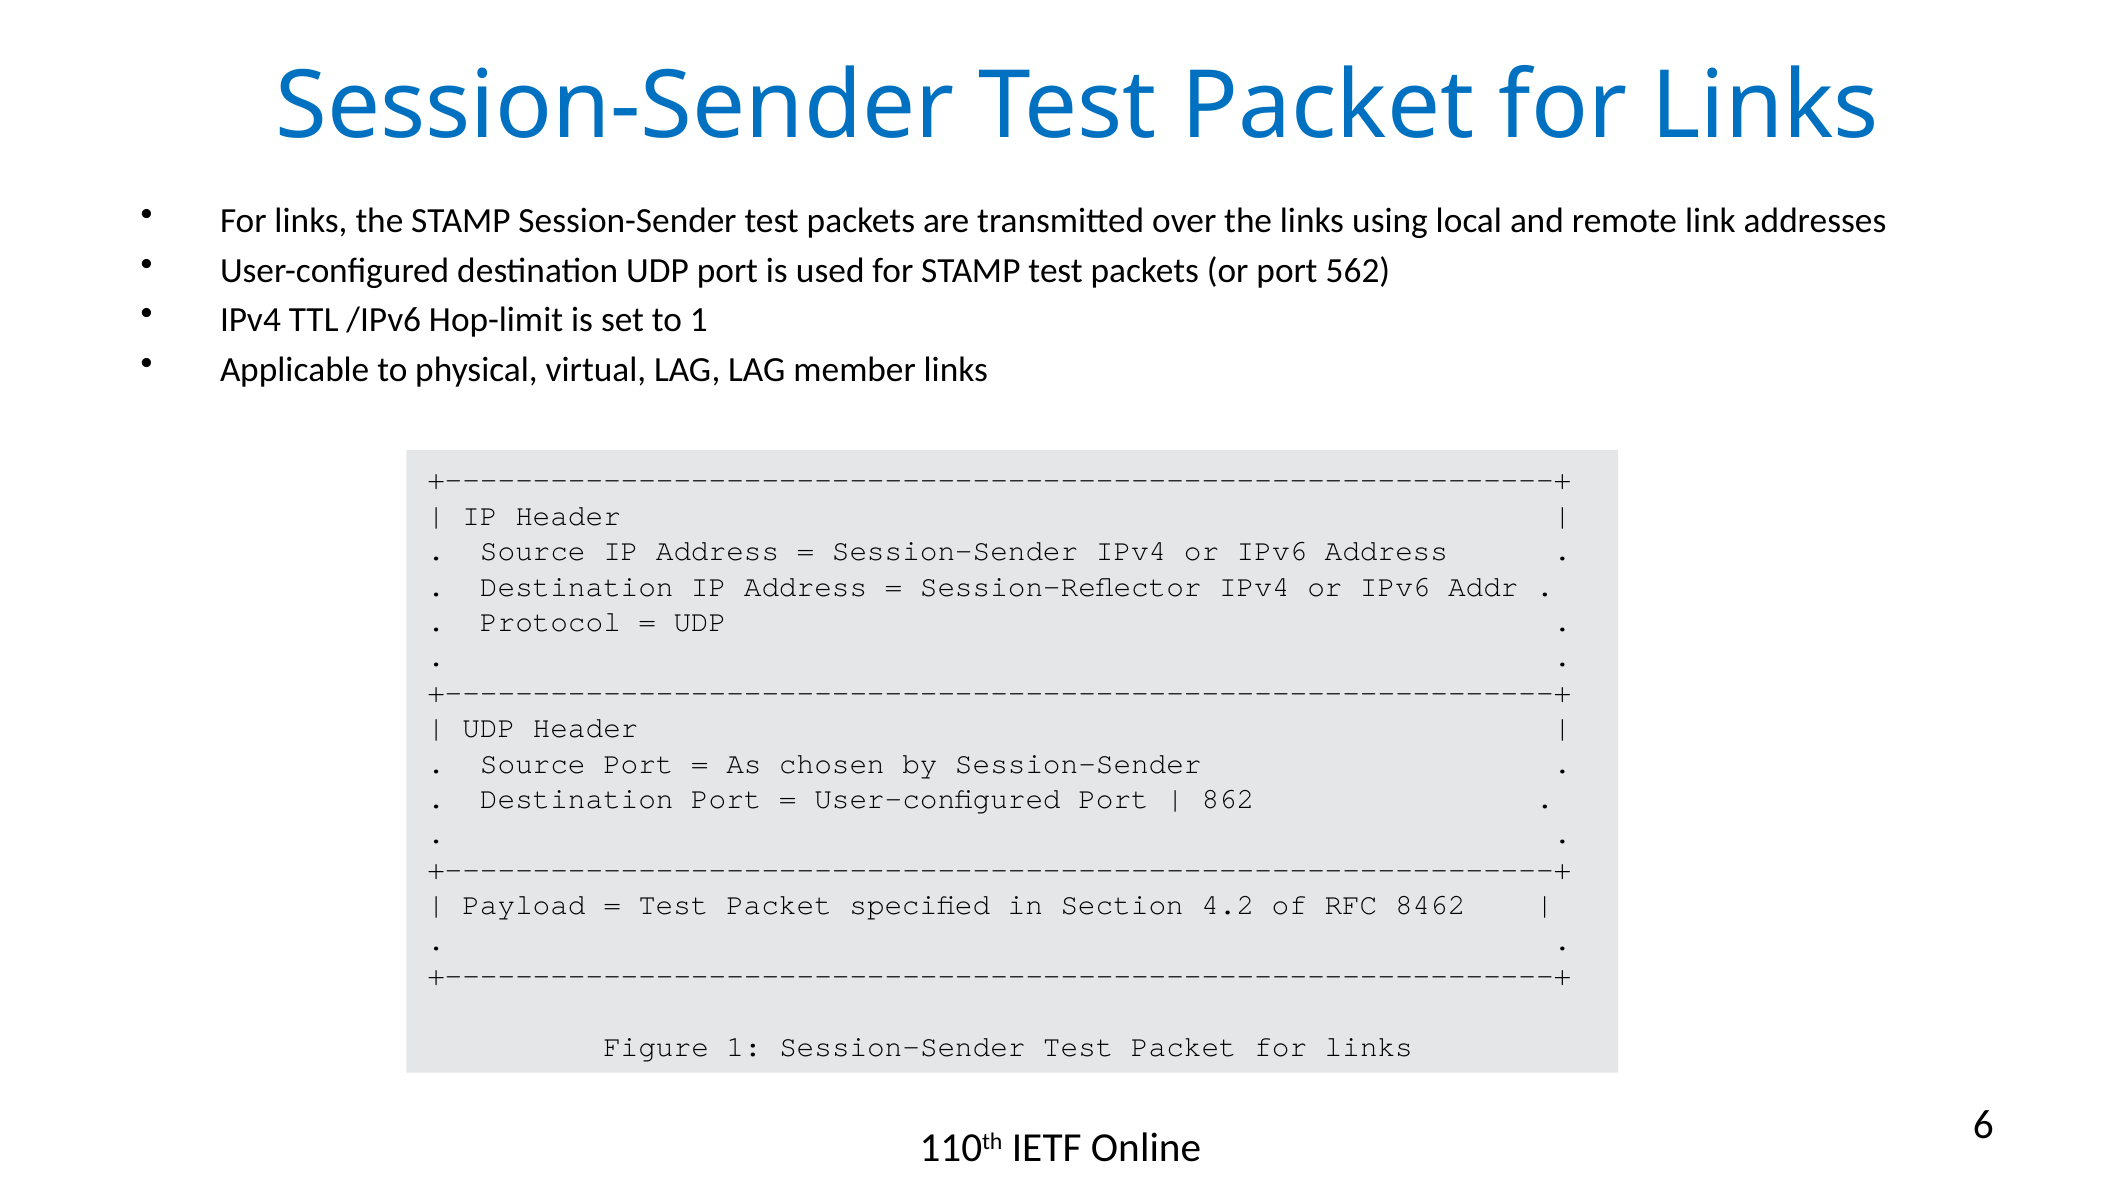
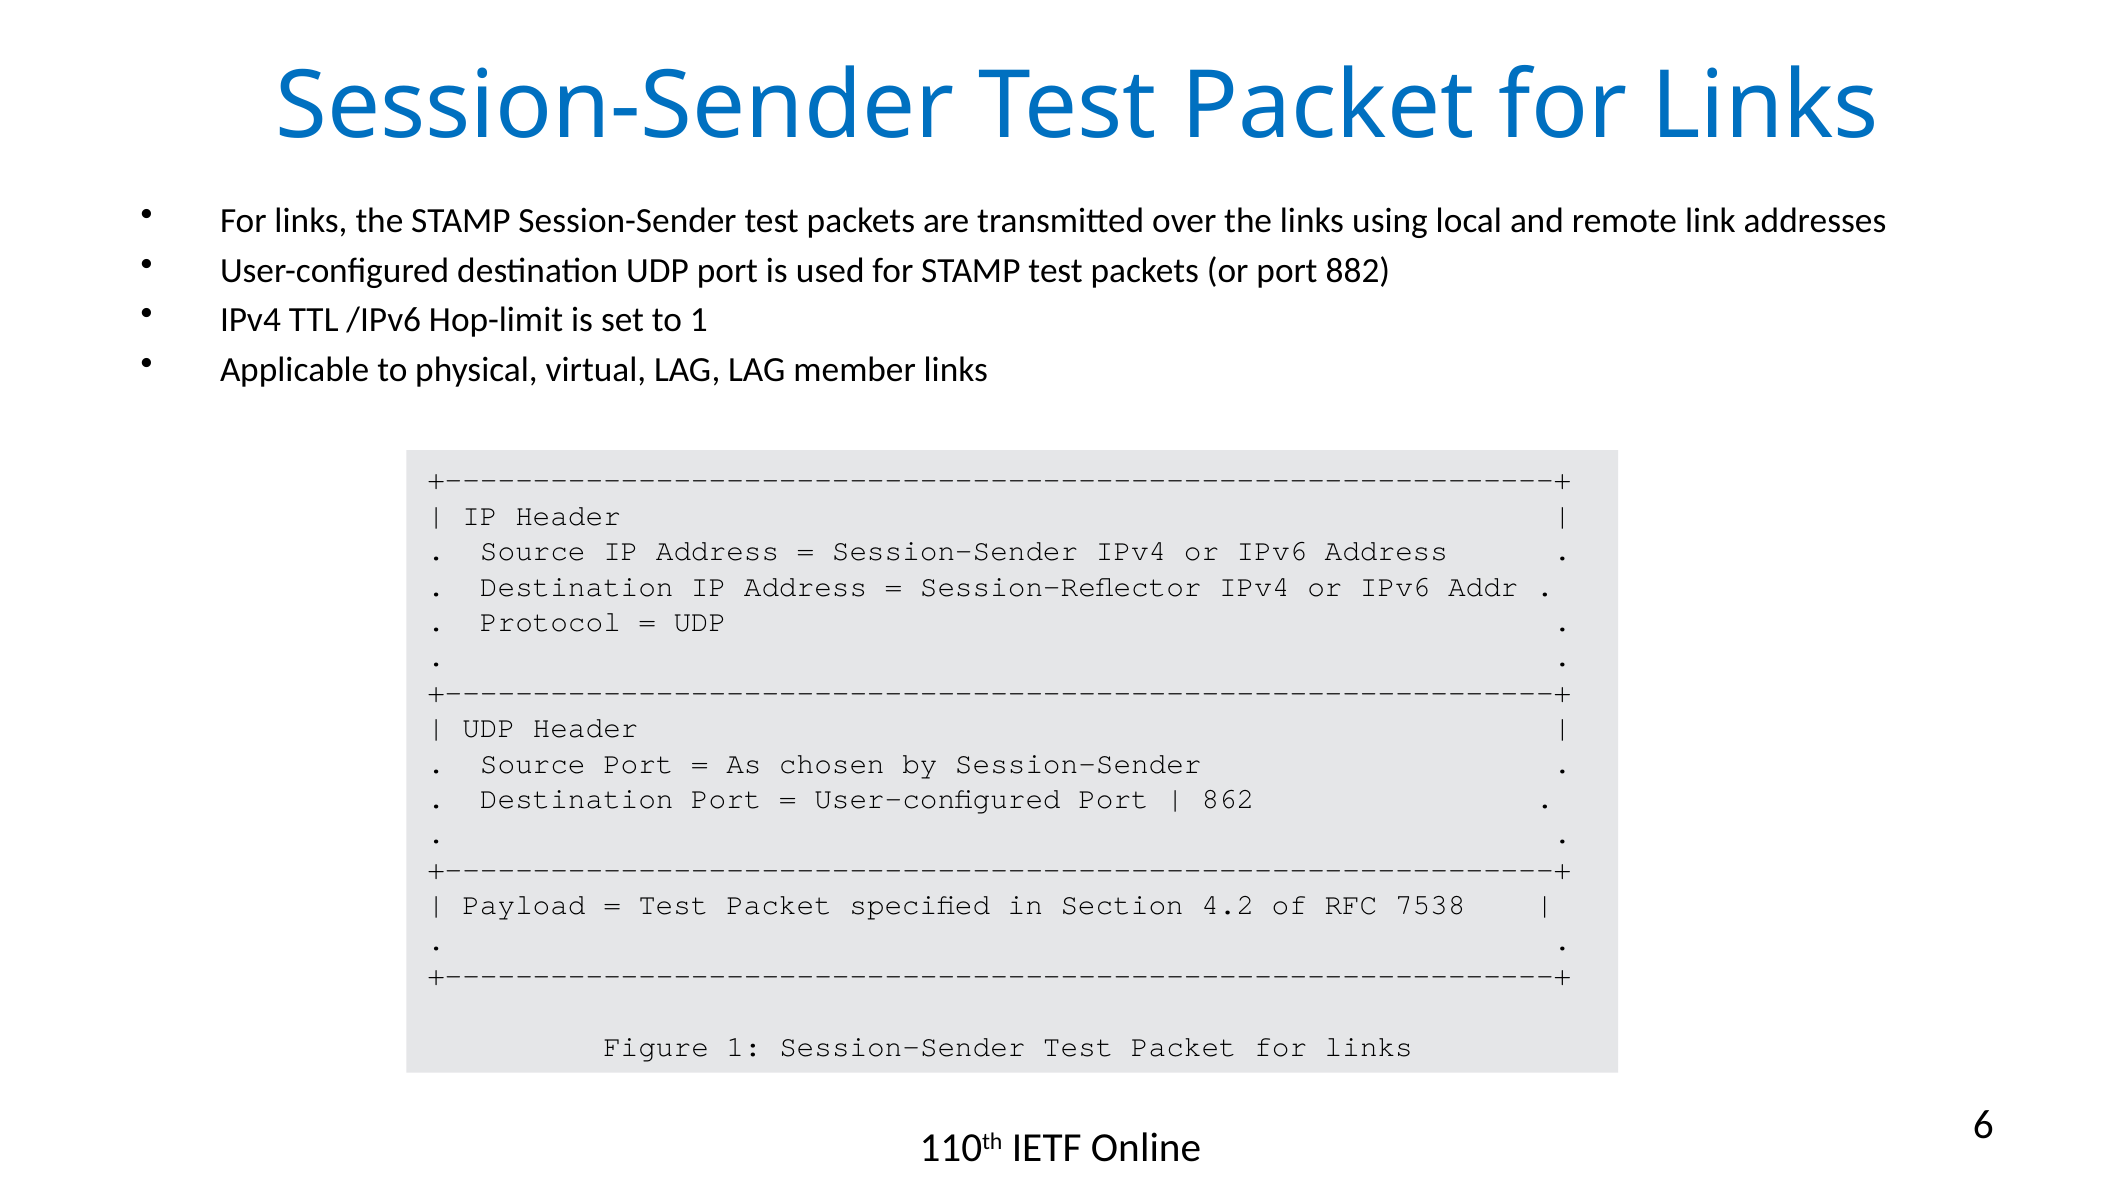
562: 562 -> 882
8462: 8462 -> 7538
